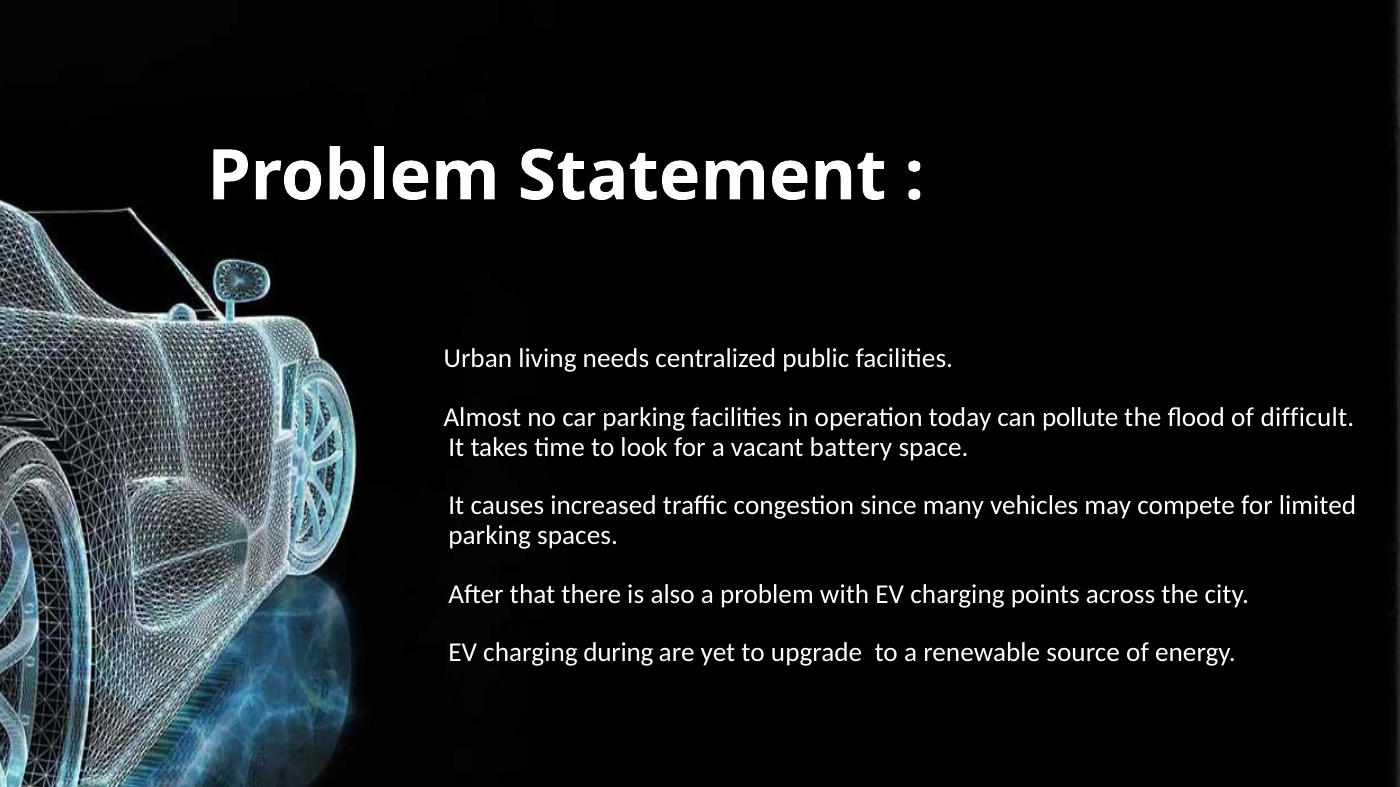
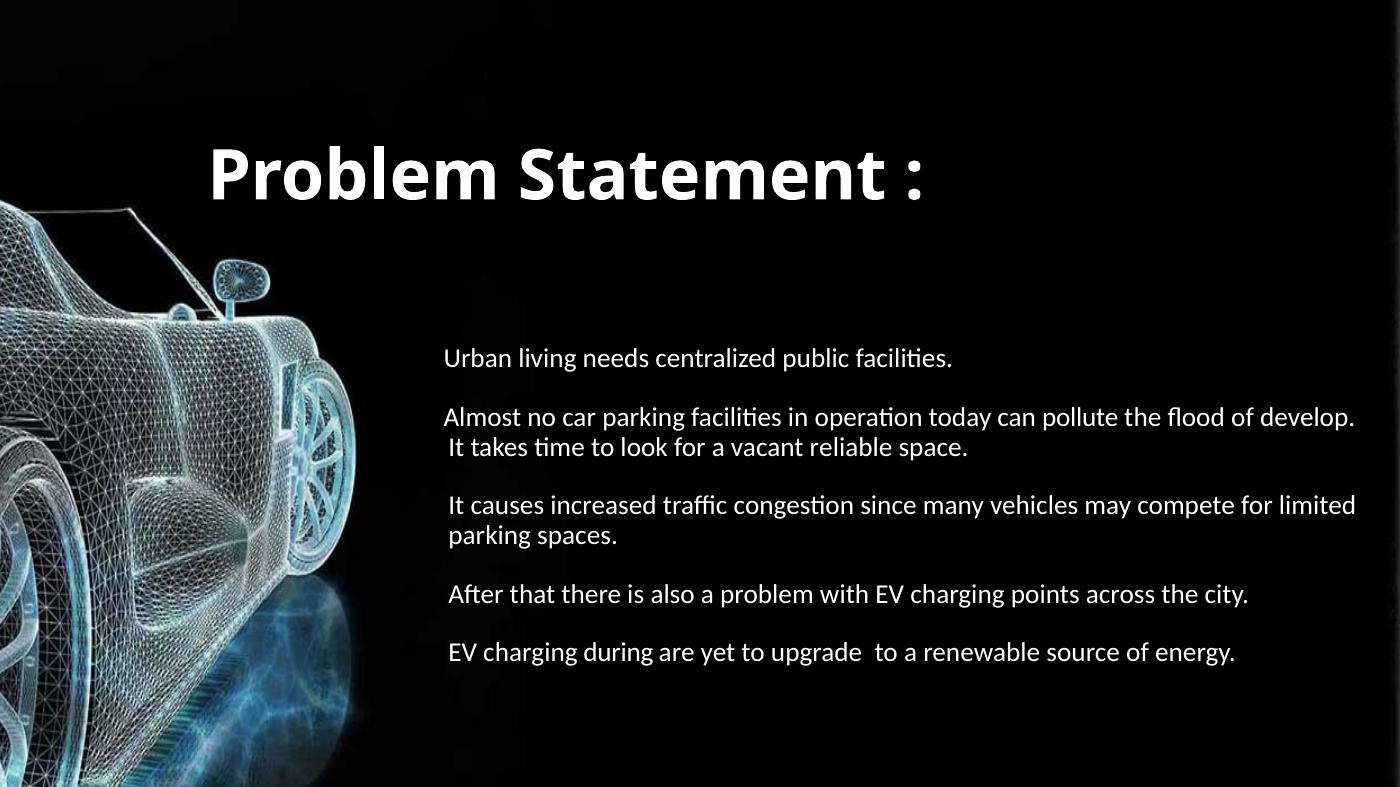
difficult: difficult -> develop
battery: battery -> reliable
